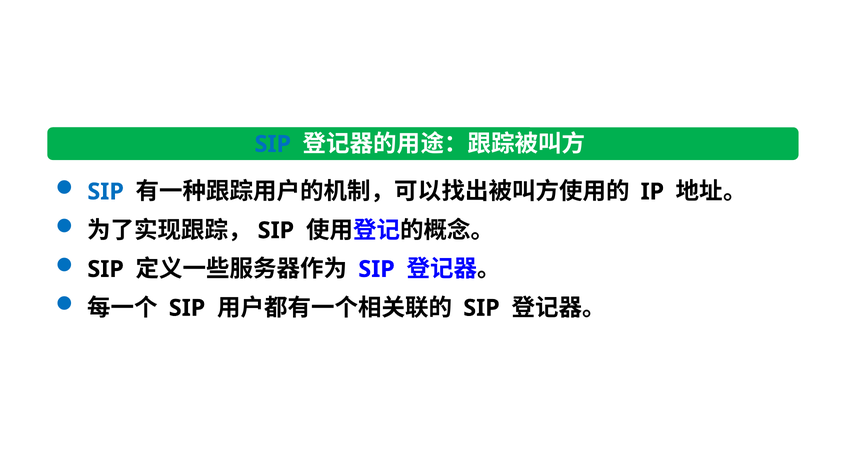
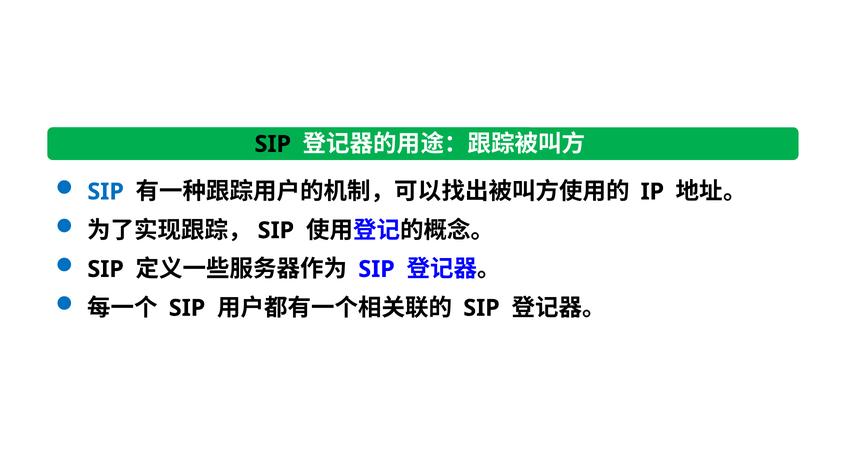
SIP at (273, 144) colour: blue -> black
